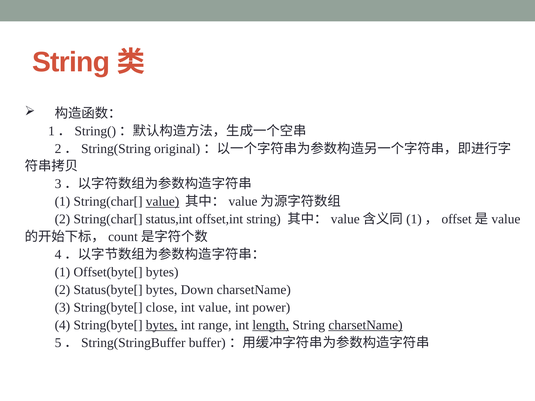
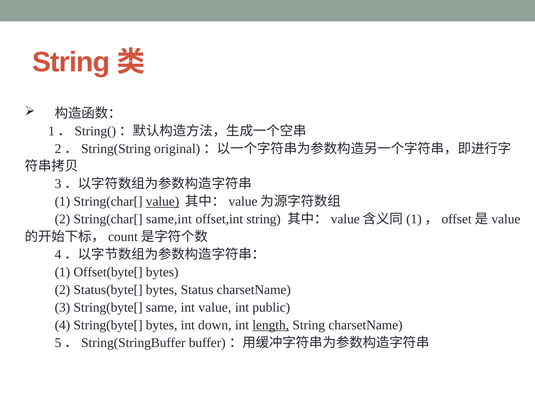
status,int: status,int -> same,int
Down: Down -> Status
close: close -> same
power: power -> public
bytes at (162, 325) underline: present -> none
range: range -> down
charsetName at (366, 325) underline: present -> none
